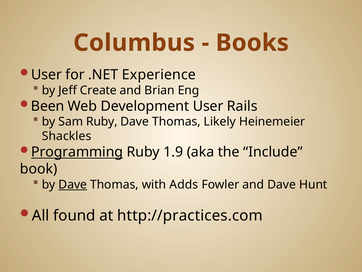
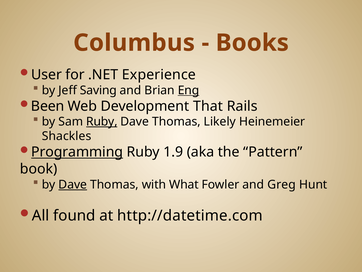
Create: Create -> Saving
Eng underline: none -> present
Development User: User -> That
Ruby at (102, 122) underline: none -> present
Include: Include -> Pattern
Adds: Adds -> What
and Dave: Dave -> Greg
http://practices.com: http://practices.com -> http://datetime.com
